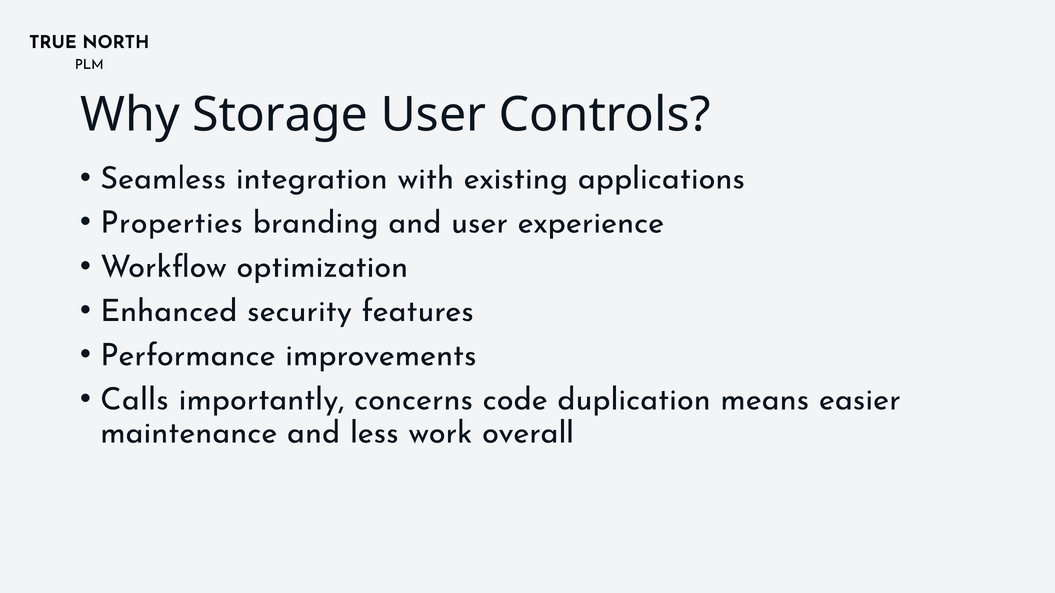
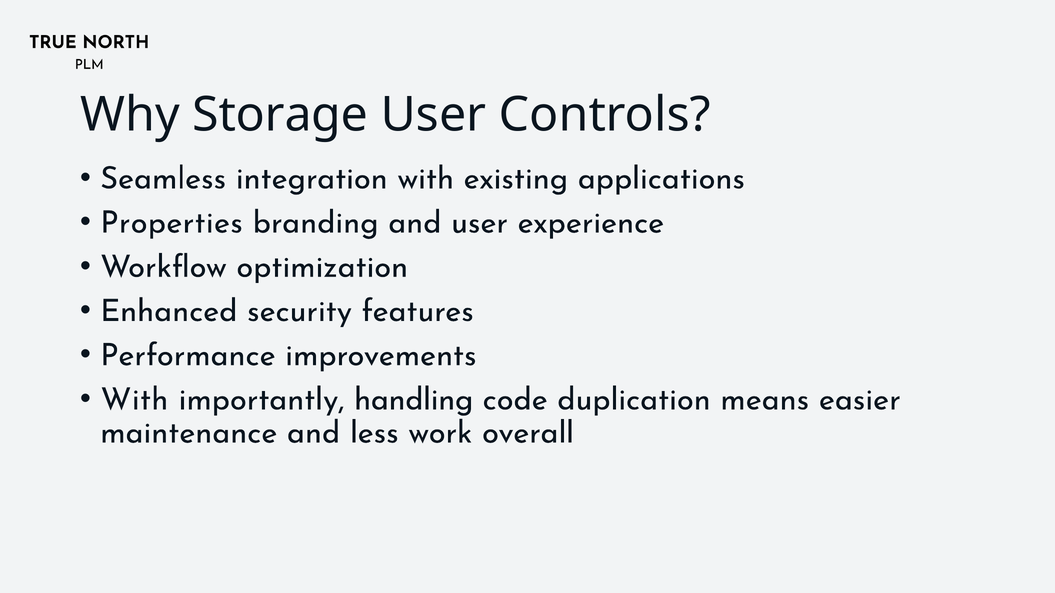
Calls at (134, 400): Calls -> With
concerns: concerns -> handling
